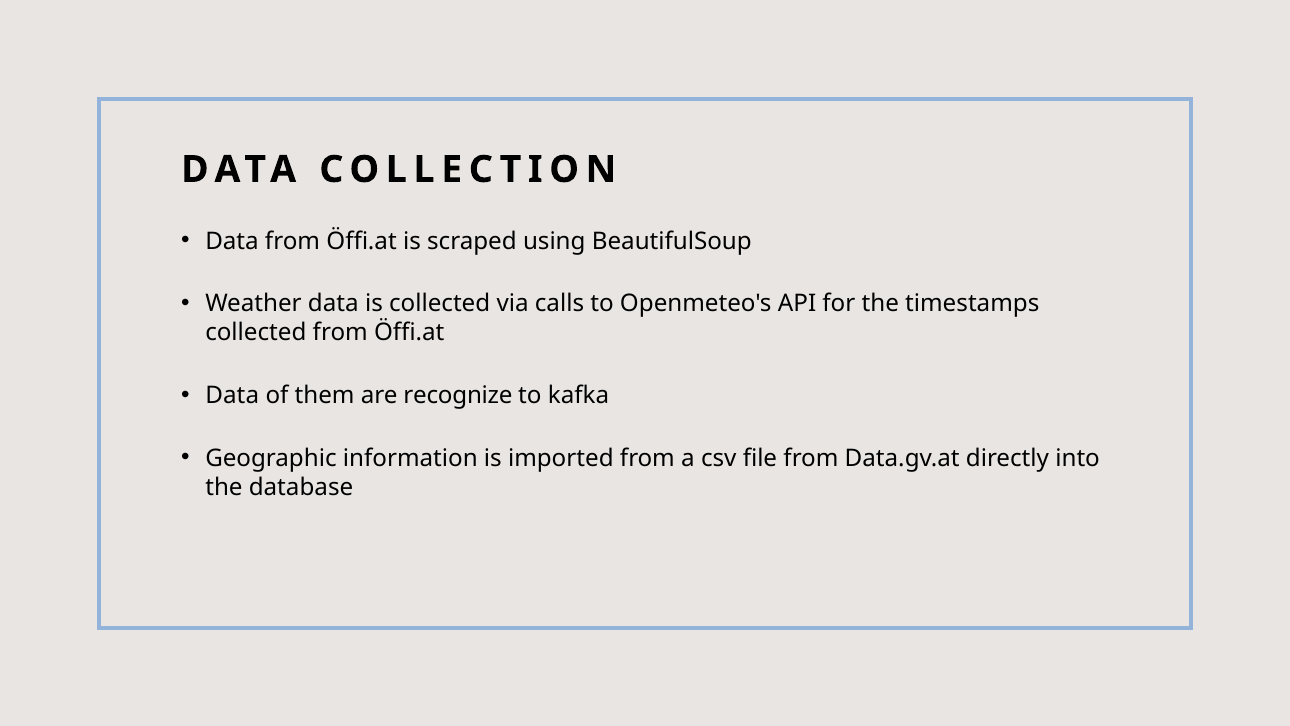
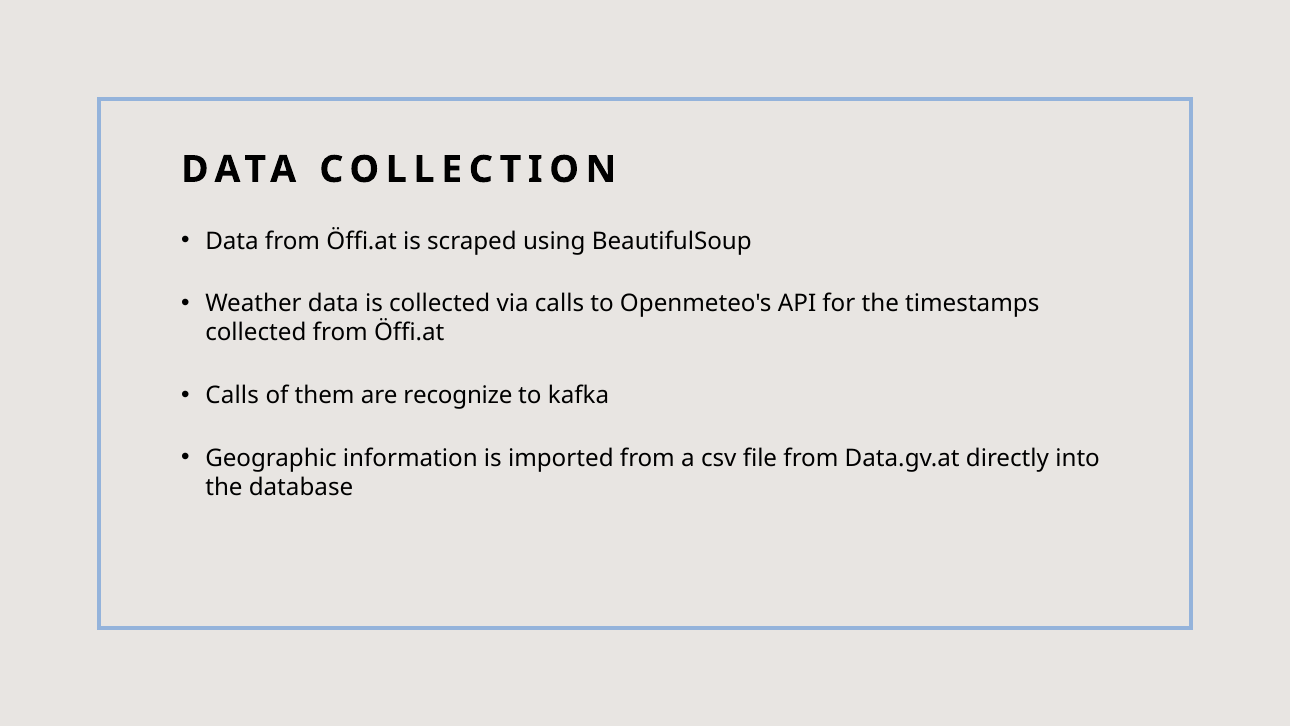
Data at (232, 395): Data -> Calls
